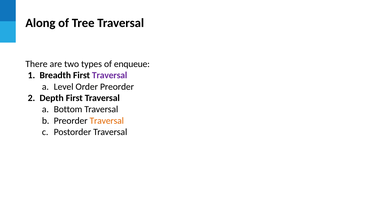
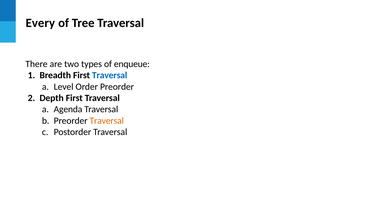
Along: Along -> Every
Traversal at (110, 75) colour: purple -> blue
Bottom: Bottom -> Agenda
